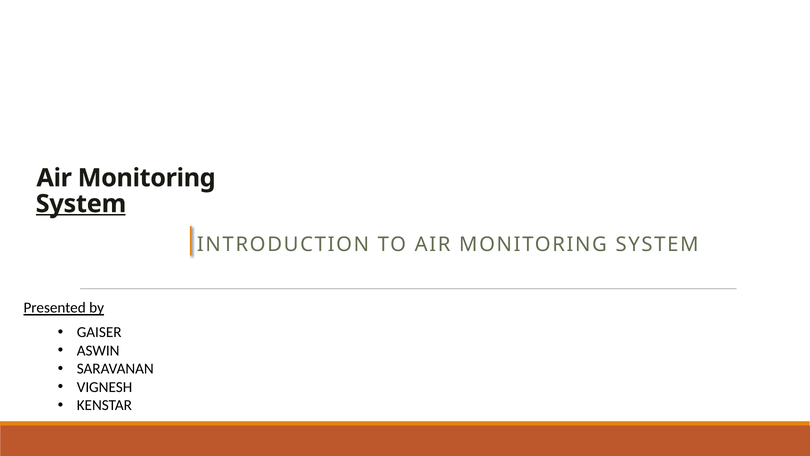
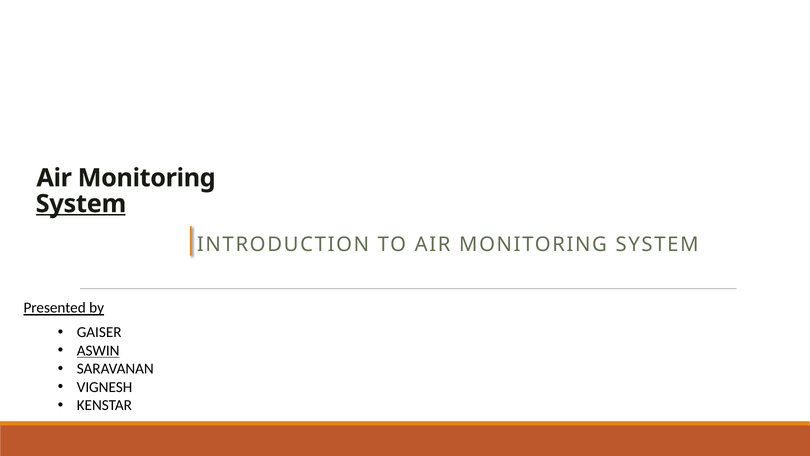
ASWIN underline: none -> present
